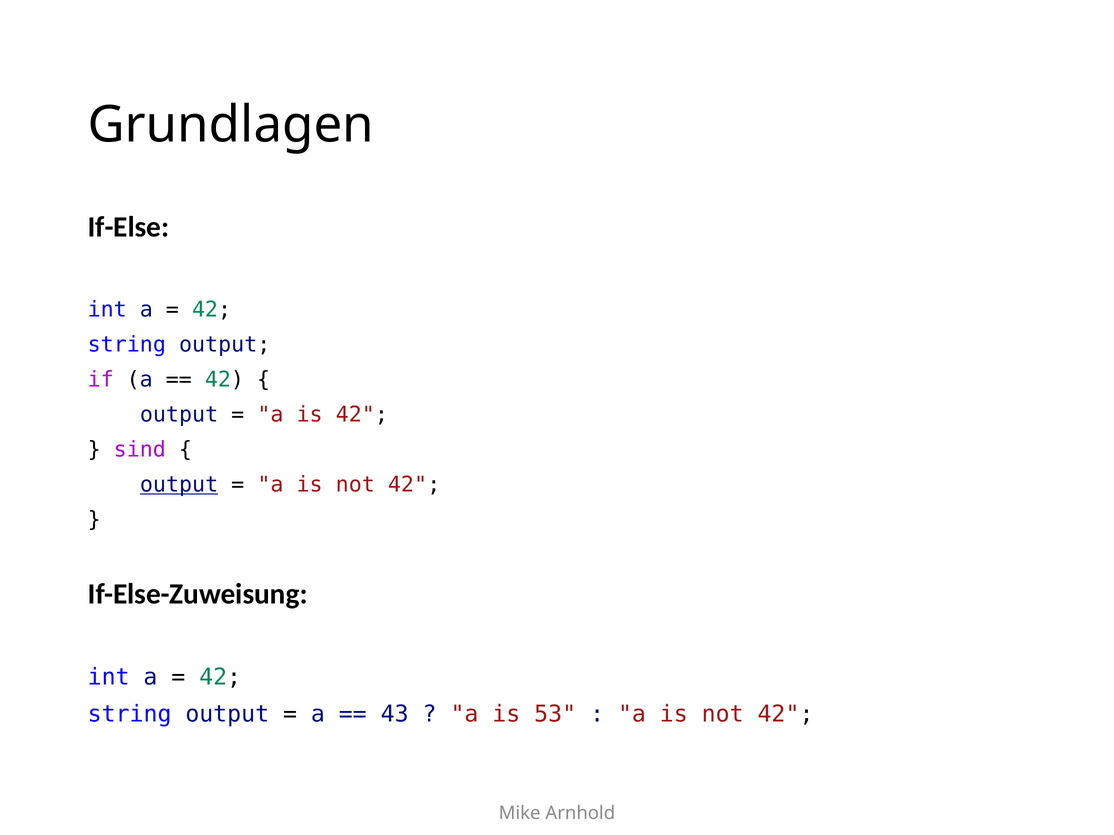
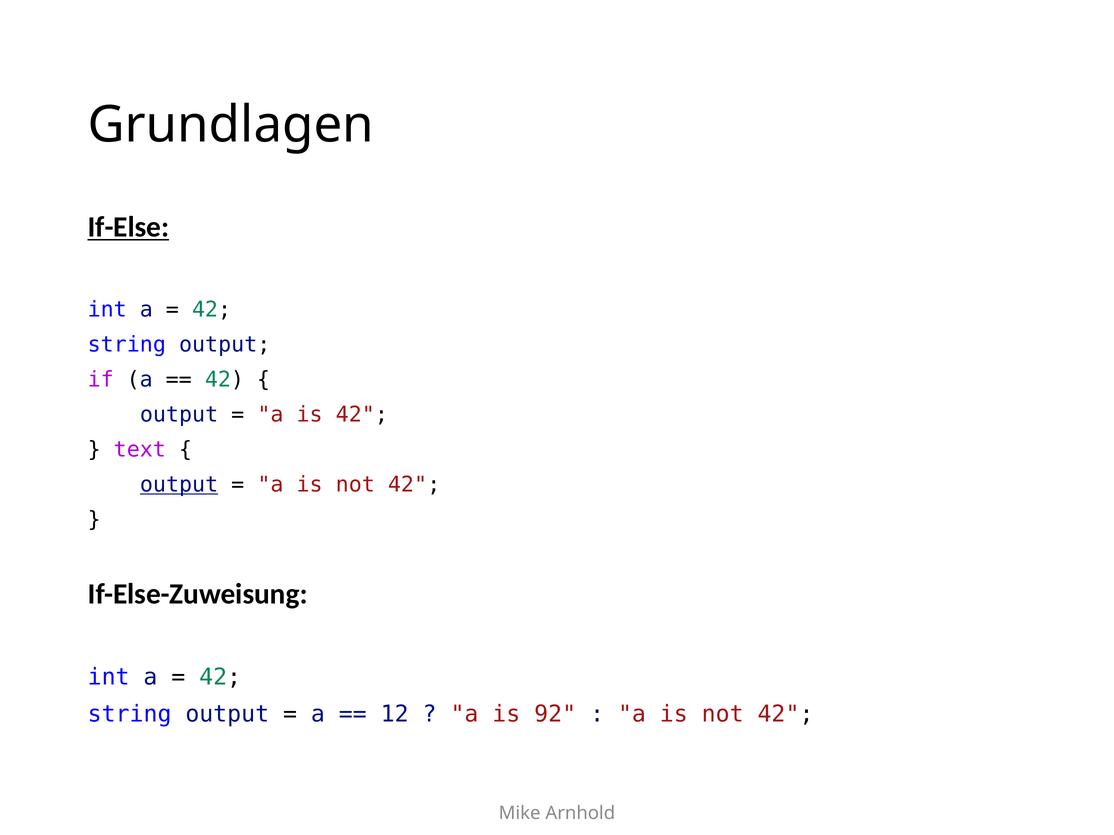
If-Else underline: none -> present
sind: sind -> text
43: 43 -> 12
53: 53 -> 92
